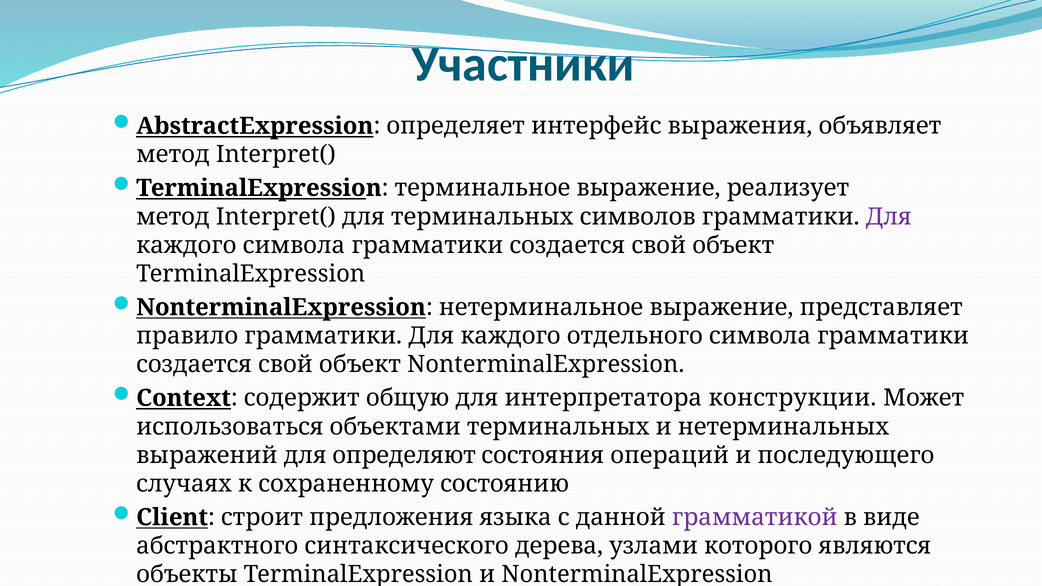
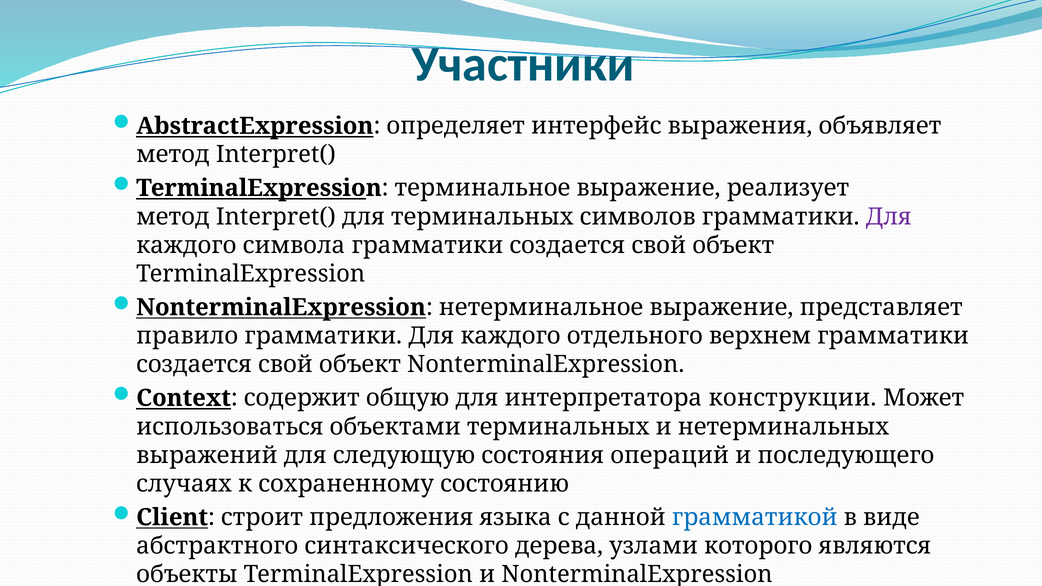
отдельного символа: символа -> верхнем
определяют: определяют -> следующую
грамматикой colour: purple -> blue
